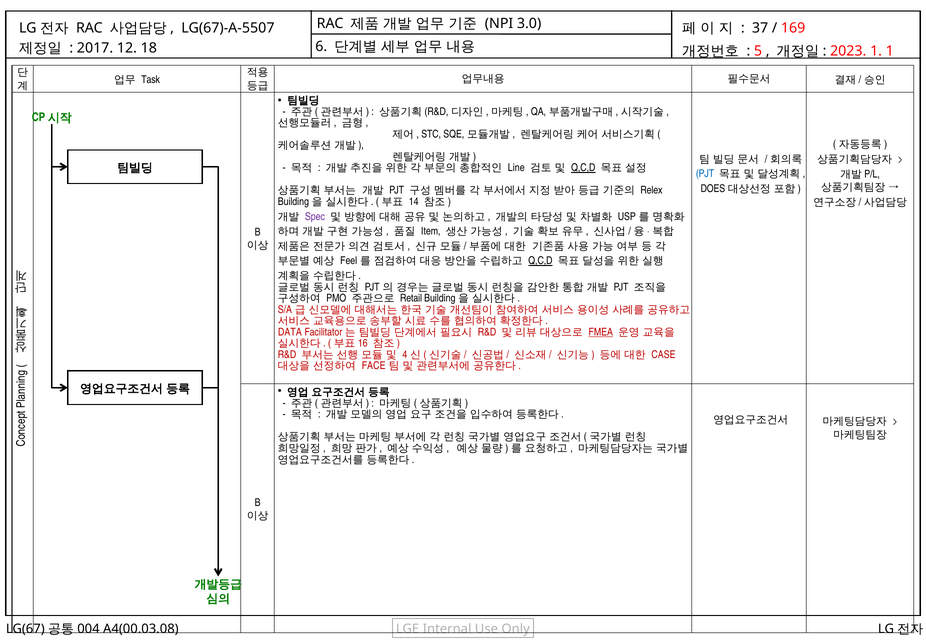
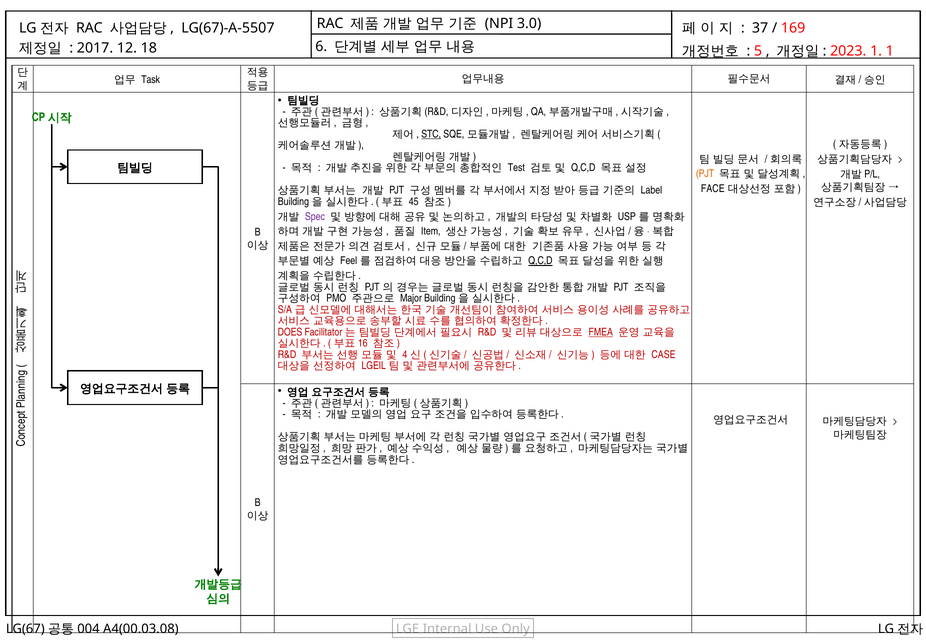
STC underline: none -> present
Line: Line -> Test
Q,C,D at (583, 168) underline: present -> none
PJT at (705, 174) colour: blue -> orange
DOES: DOES -> FACE
Relex: Relex -> Label
14: 14 -> 45
Retail: Retail -> Major
DATA: DATA -> DOES
FACE: FACE -> LGEIL
